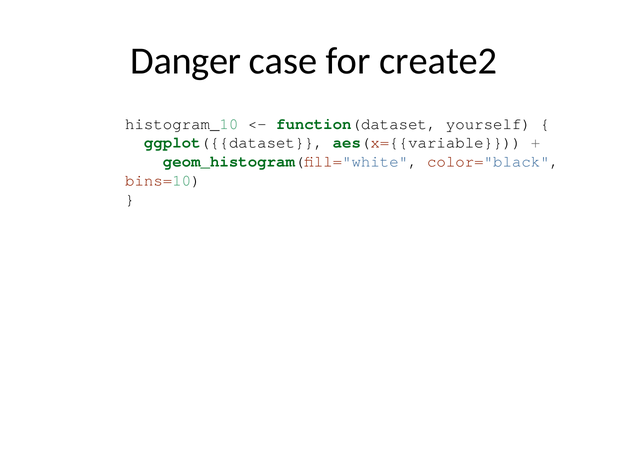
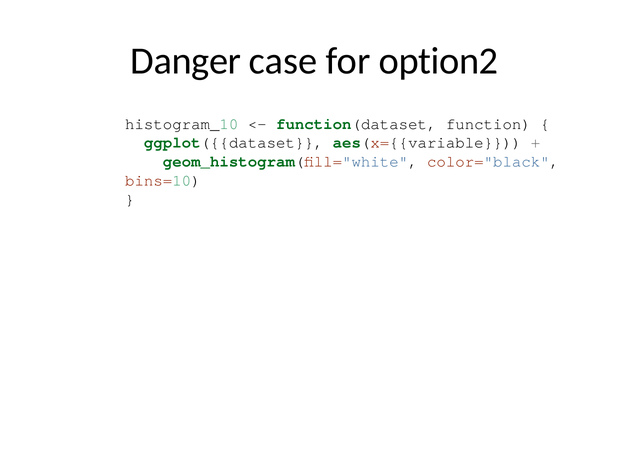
create2: create2 -> option2
yourself: yourself -> function
